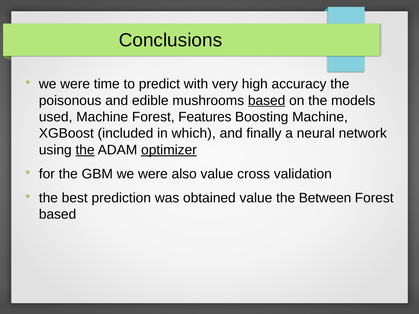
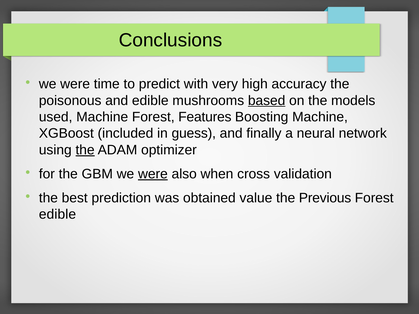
which: which -> guess
optimizer underline: present -> none
were at (153, 174) underline: none -> present
also value: value -> when
Between: Between -> Previous
based at (58, 215): based -> edible
